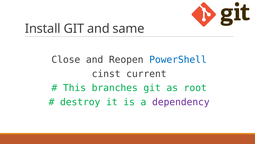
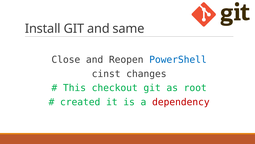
current: current -> changes
branches: branches -> checkout
destroy: destroy -> created
dependency colour: purple -> red
